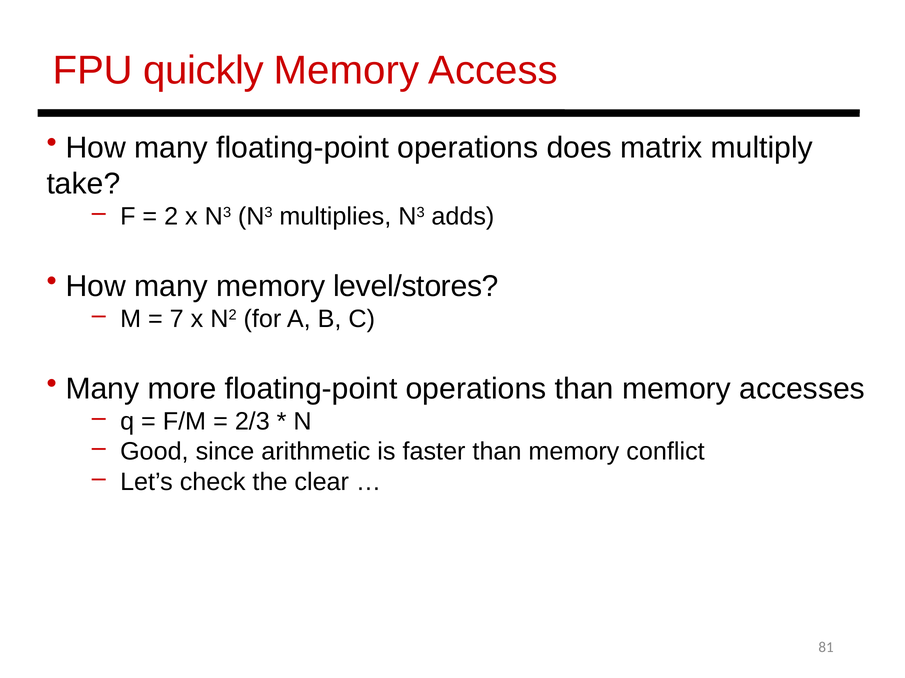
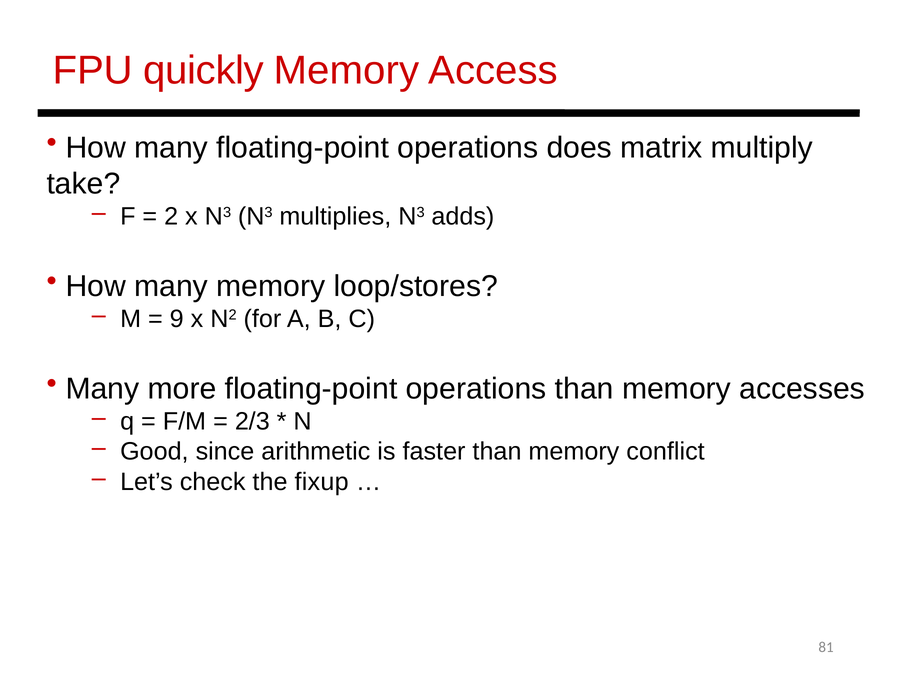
level/stores: level/stores -> loop/stores
7: 7 -> 9
clear: clear -> fixup
